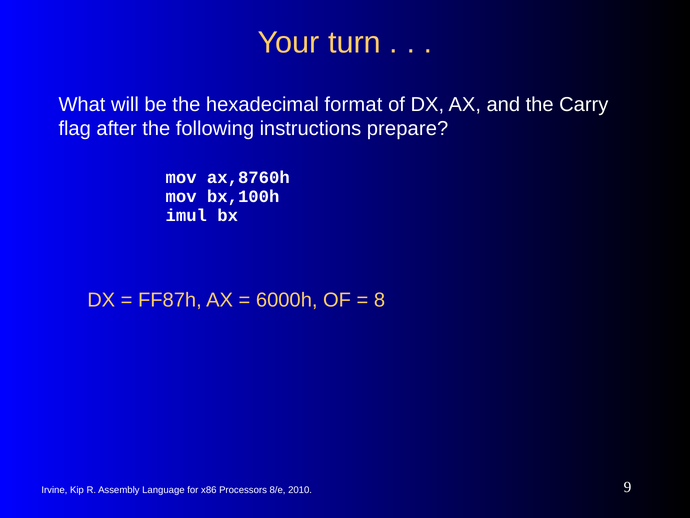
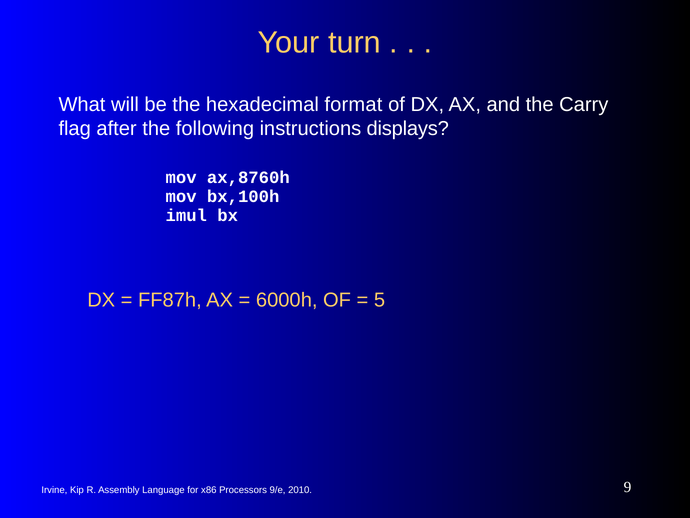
prepare: prepare -> displays
8: 8 -> 5
8/e: 8/e -> 9/e
